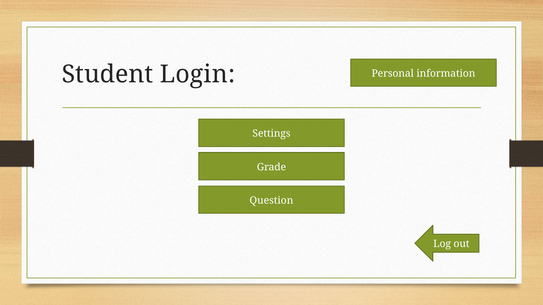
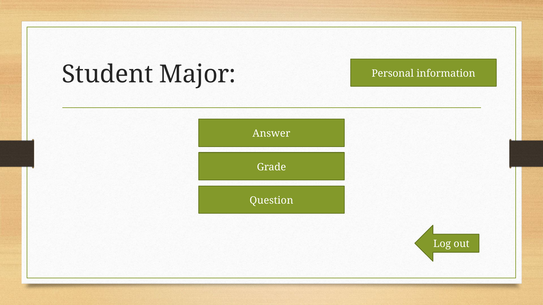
Login: Login -> Major
Settings: Settings -> Answer
